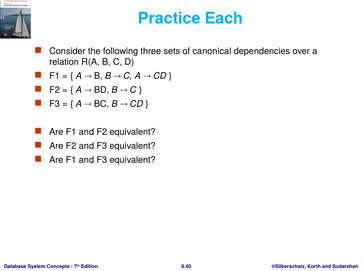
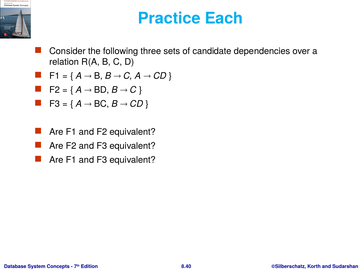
canonical: canonical -> candidate
